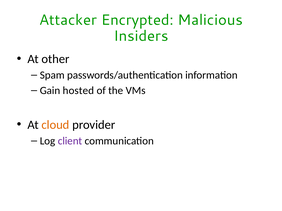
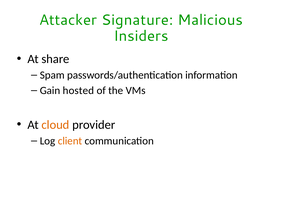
Encrypted: Encrypted -> Signature
other: other -> share
client colour: purple -> orange
